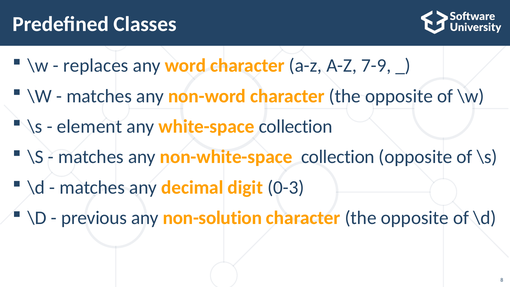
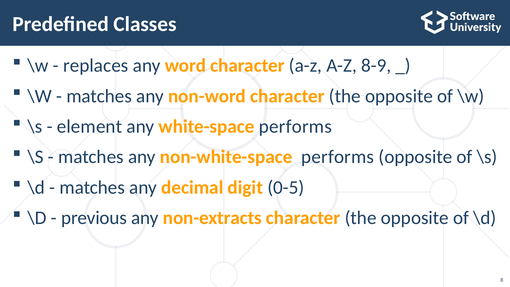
7-9: 7-9 -> 8-9
white-space collection: collection -> performs
non-white-space collection: collection -> performs
0-3: 0-3 -> 0-5
non-solution: non-solution -> non-extracts
